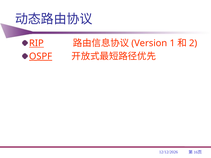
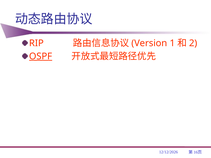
RIP underline: present -> none
